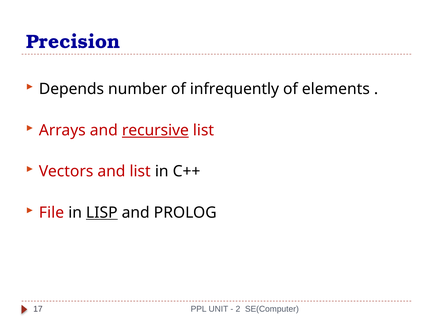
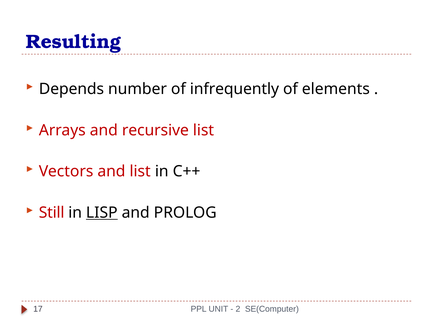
Precision: Precision -> Resulting
recursive underline: present -> none
File: File -> Still
